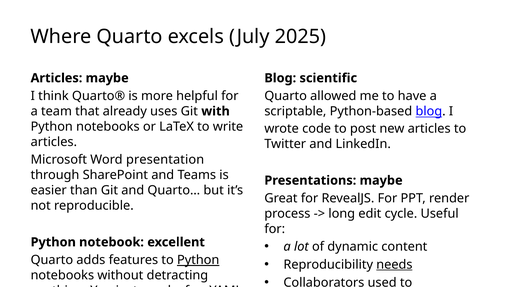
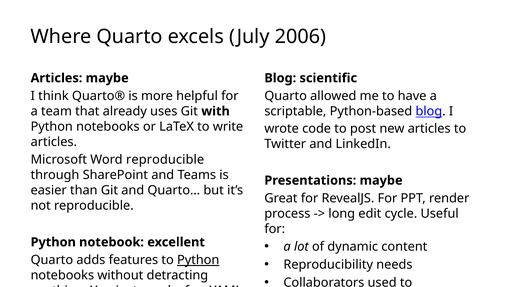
2025: 2025 -> 2006
Word presentation: presentation -> reproducible
needs underline: present -> none
